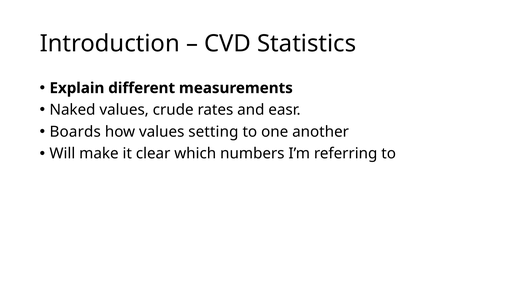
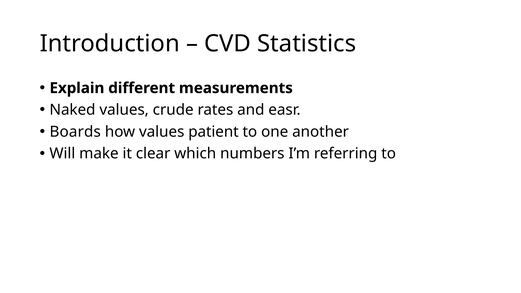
setting: setting -> patient
